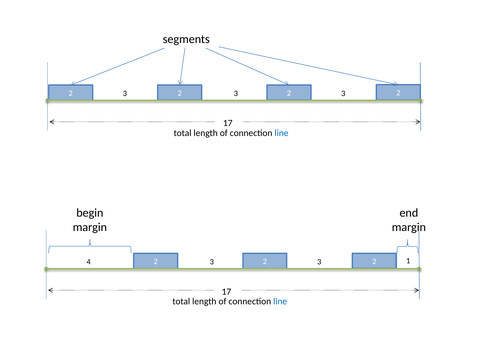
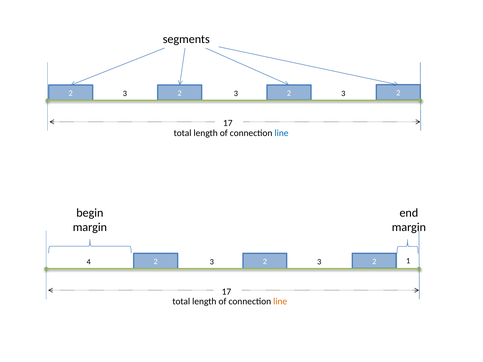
line at (280, 302) colour: blue -> orange
